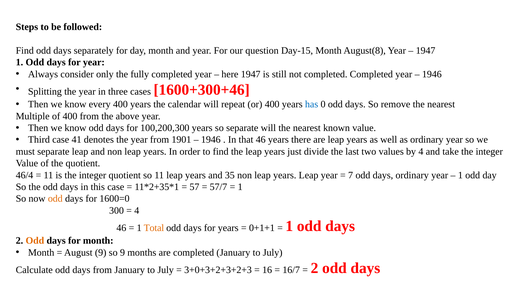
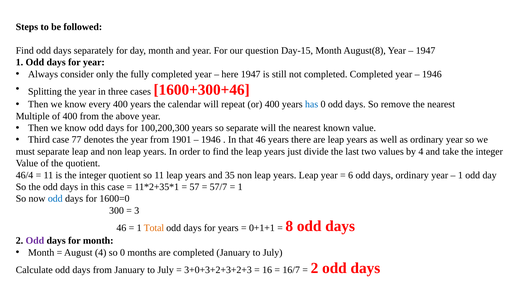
41: 41 -> 77
7: 7 -> 6
odd at (55, 199) colour: orange -> blue
4 at (137, 210): 4 -> 3
1 at (289, 226): 1 -> 8
Odd at (35, 241) colour: orange -> purple
August 9: 9 -> 4
so 9: 9 -> 0
